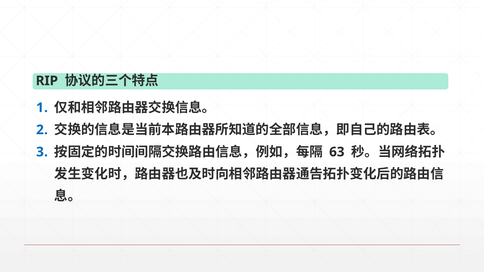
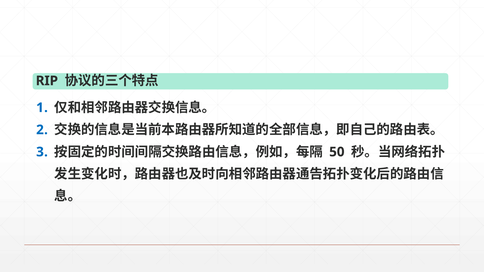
63: 63 -> 50
